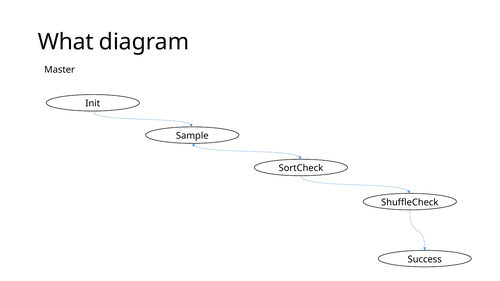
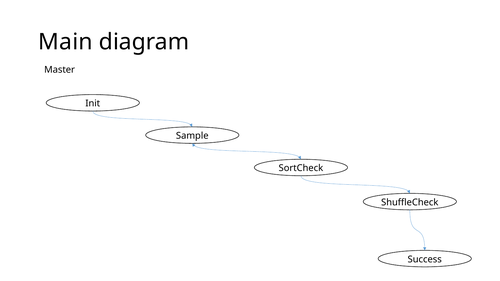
What: What -> Main
